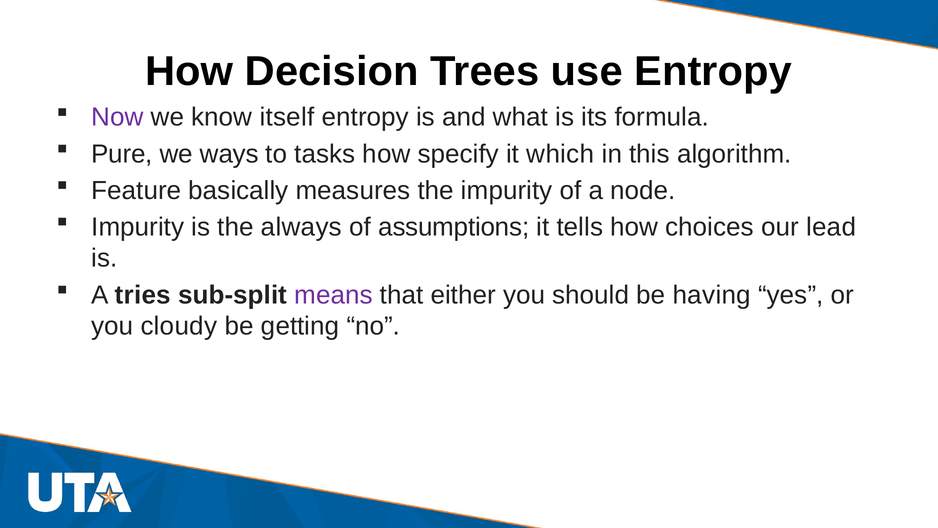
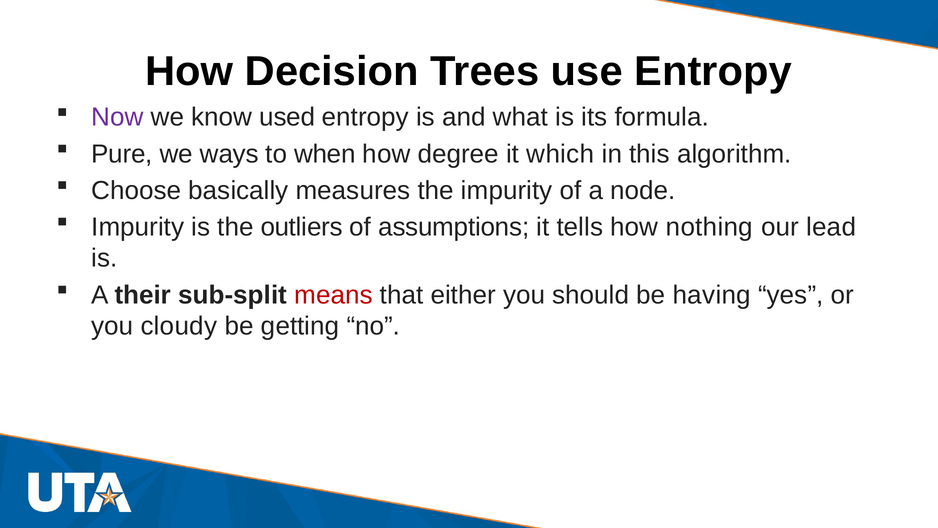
itself: itself -> used
tasks: tasks -> when
specify: specify -> degree
Feature: Feature -> Choose
always: always -> outliers
choices: choices -> nothing
tries: tries -> their
means colour: purple -> red
